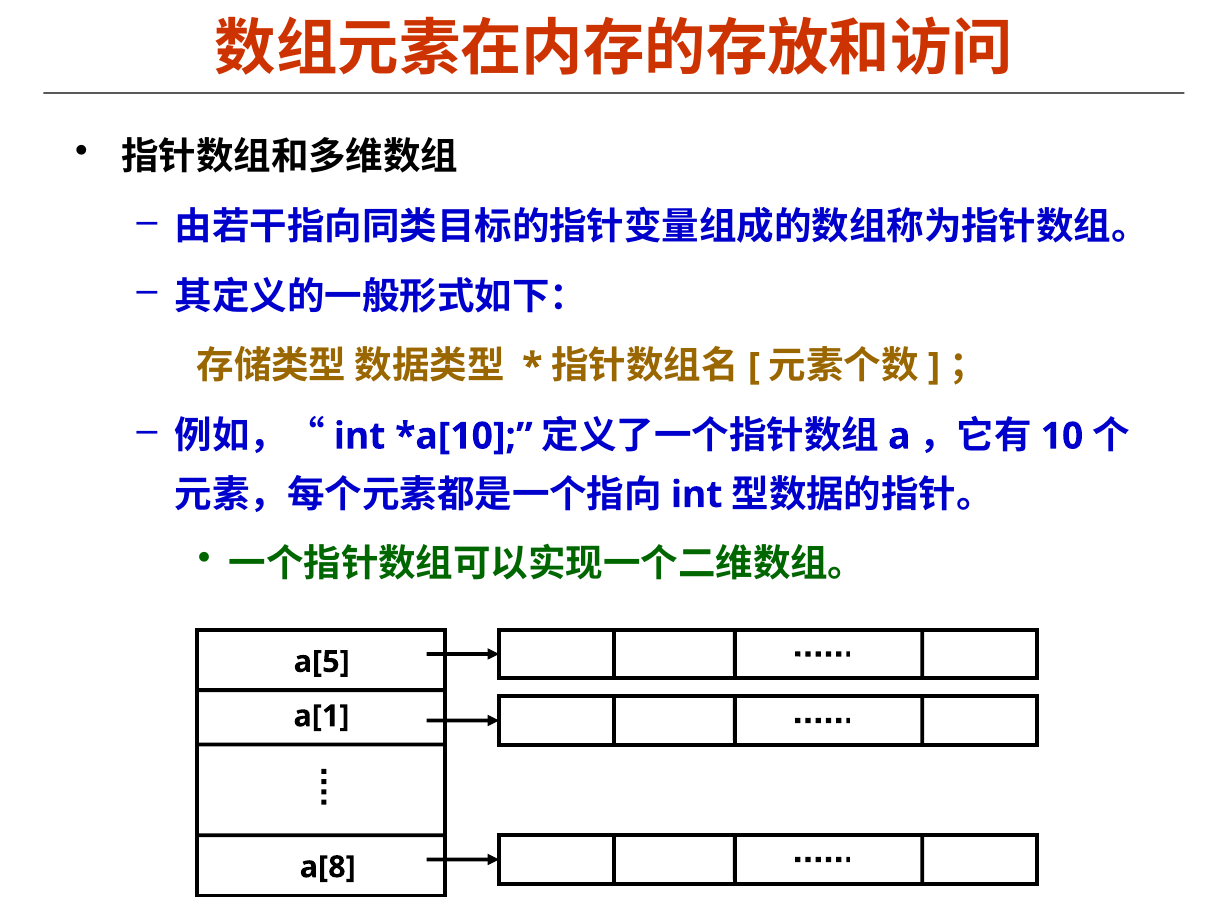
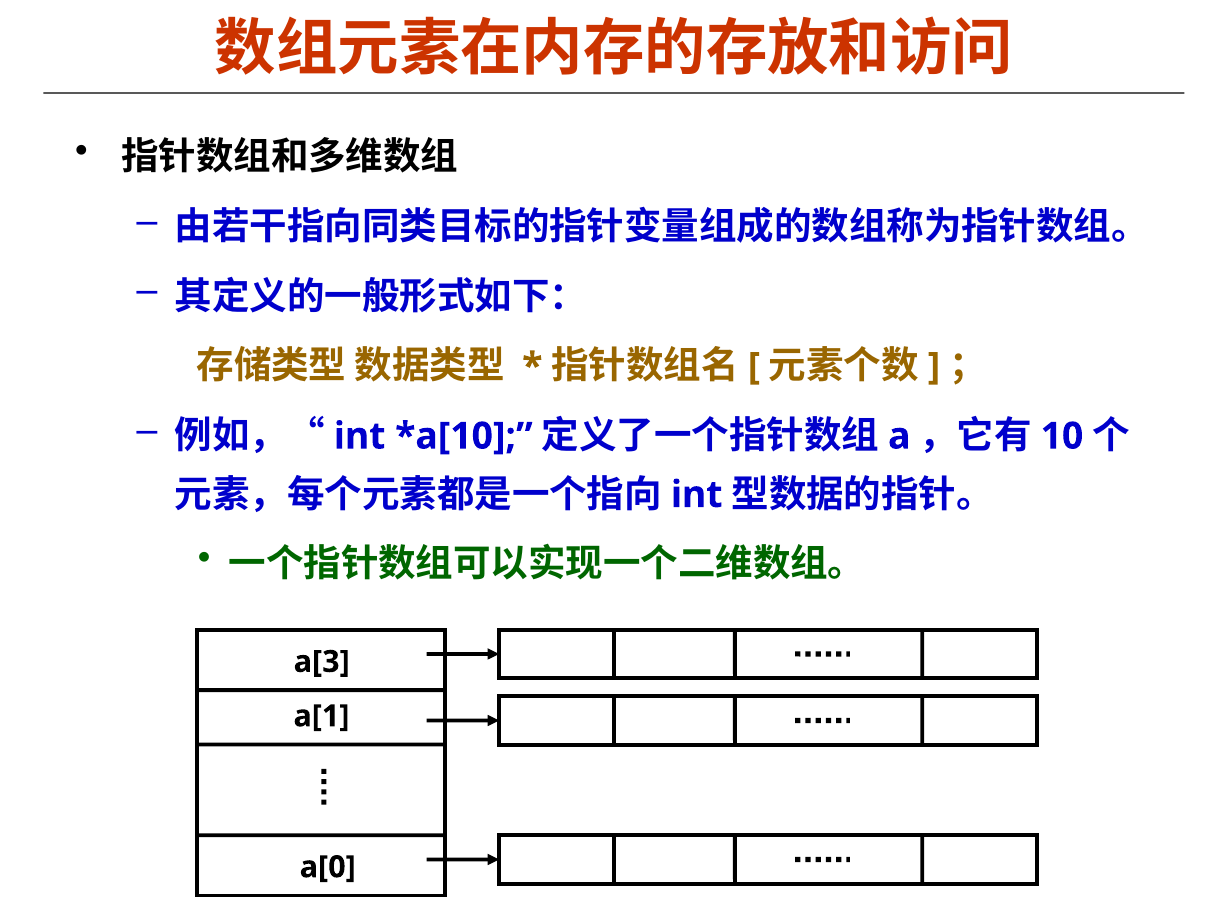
a[5: a[5 -> a[3
a[8: a[8 -> a[0
